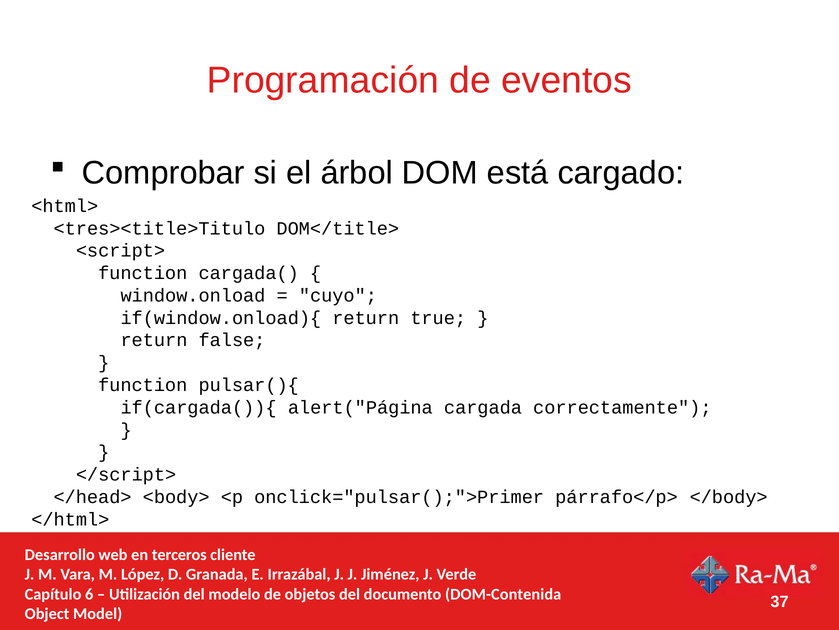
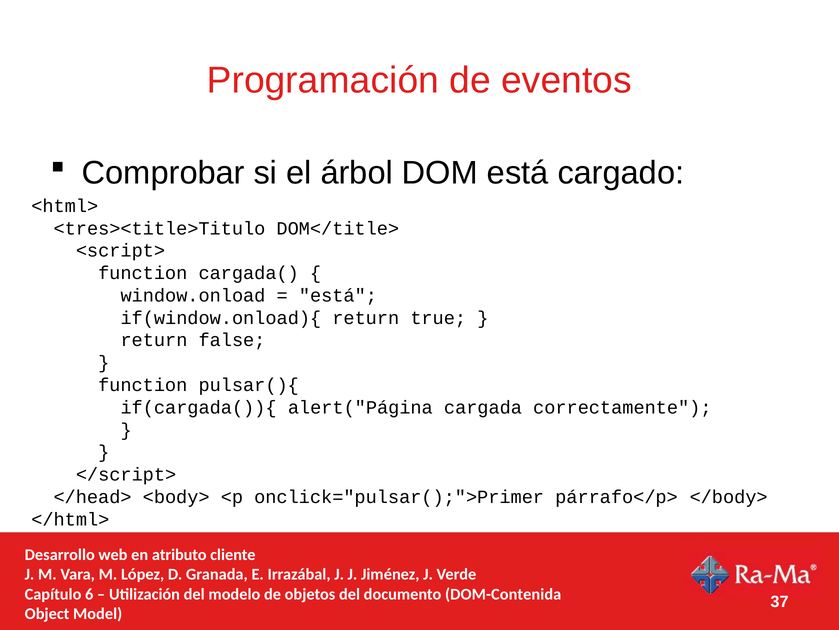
cuyo at (338, 295): cuyo -> está
terceros: terceros -> atributo
